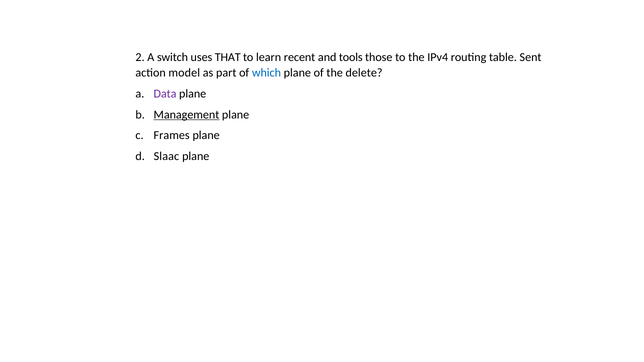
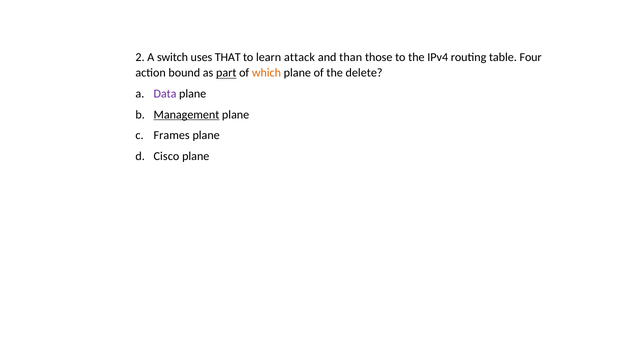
recent: recent -> attack
tools: tools -> than
Sent: Sent -> Four
model: model -> bound
part underline: none -> present
which colour: blue -> orange
Slaac: Slaac -> Cisco
